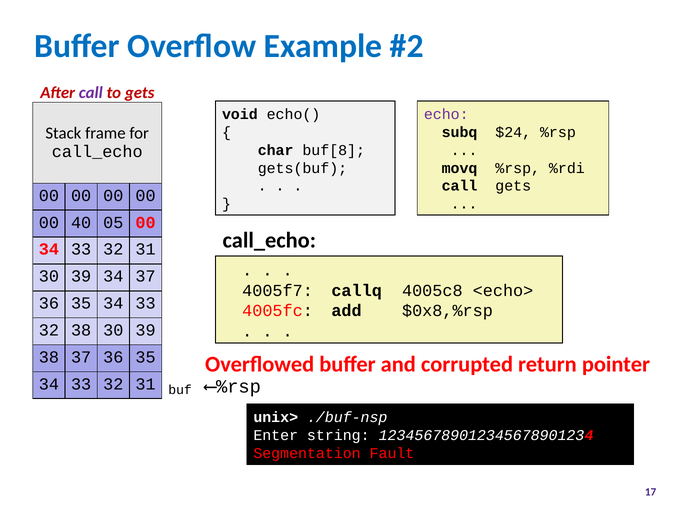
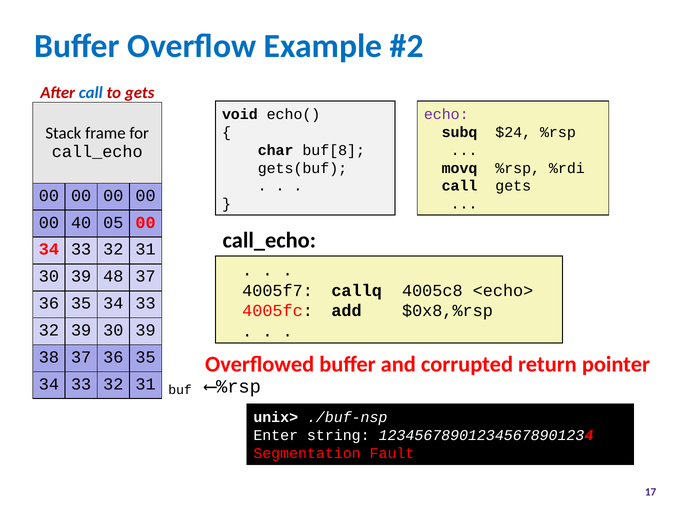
call at (91, 93) colour: purple -> blue
39 34: 34 -> 48
32 38: 38 -> 39
